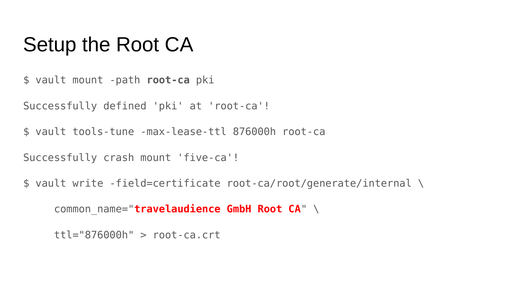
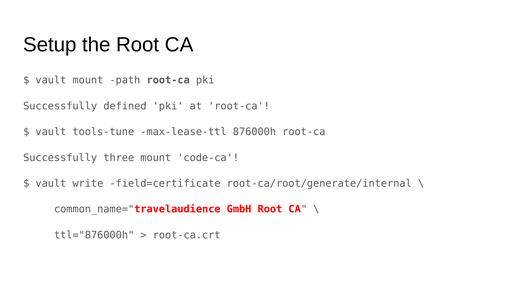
crash: crash -> three
five-ca: five-ca -> code-ca
